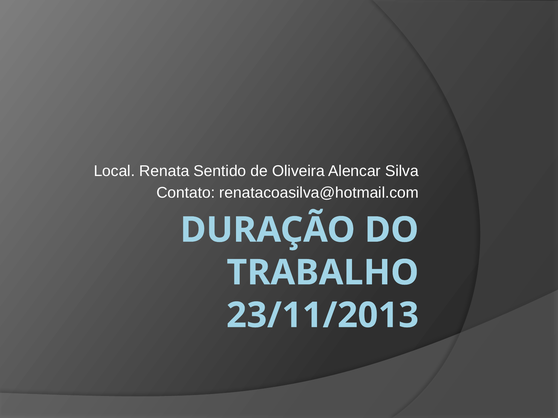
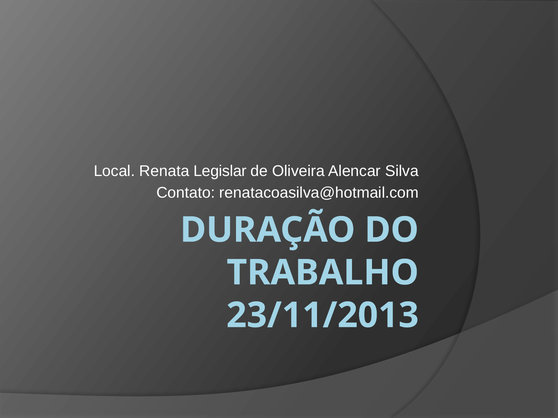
Sentido: Sentido -> Legislar
